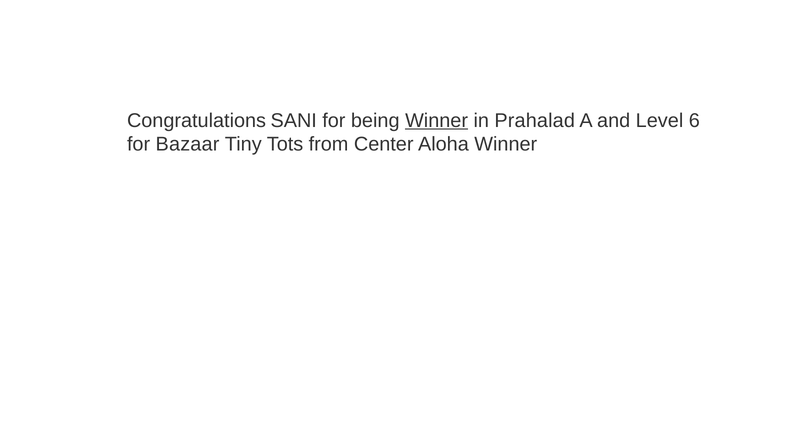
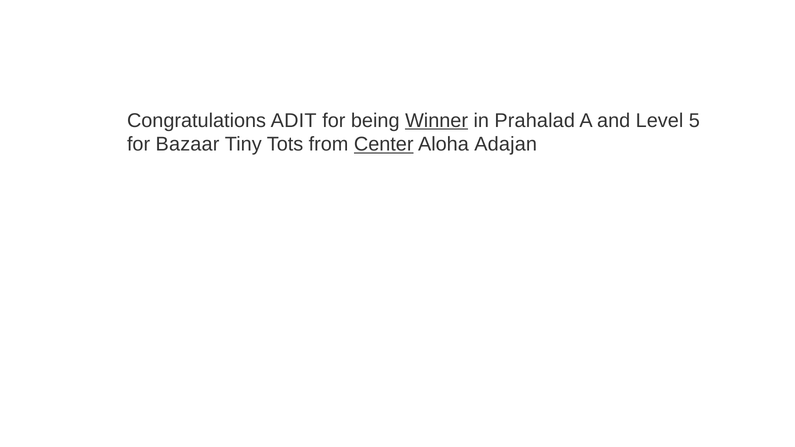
SANI: SANI -> ADIT
6: 6 -> 5
Center underline: none -> present
Aloha Winner: Winner -> Adajan
